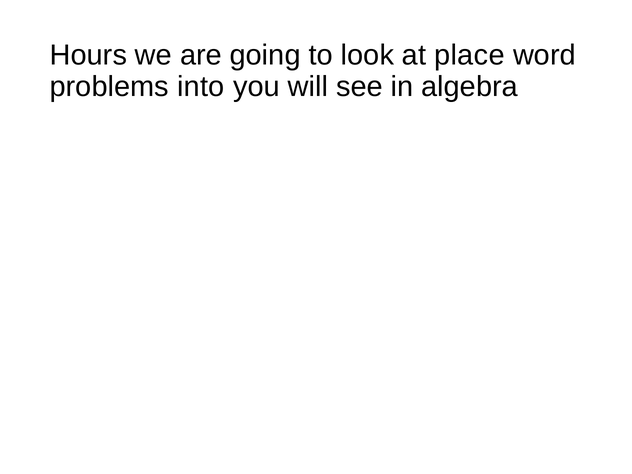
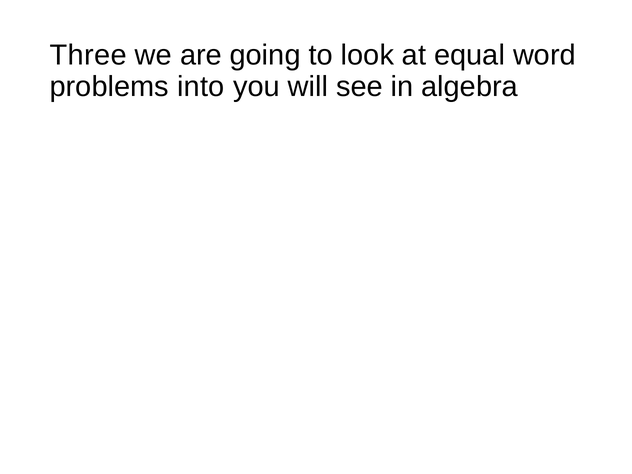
Hours: Hours -> Three
place: place -> equal
